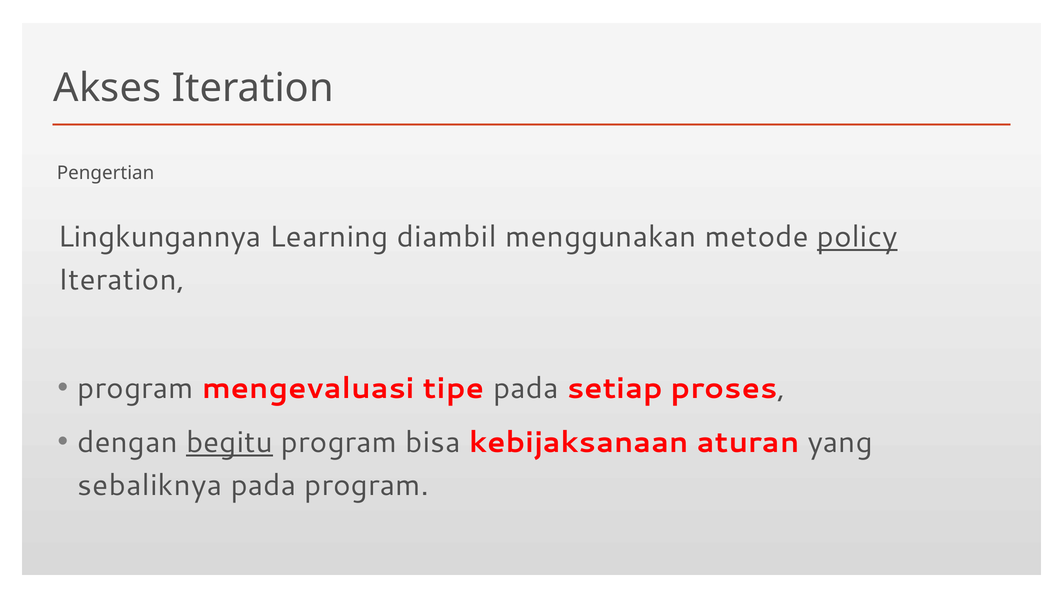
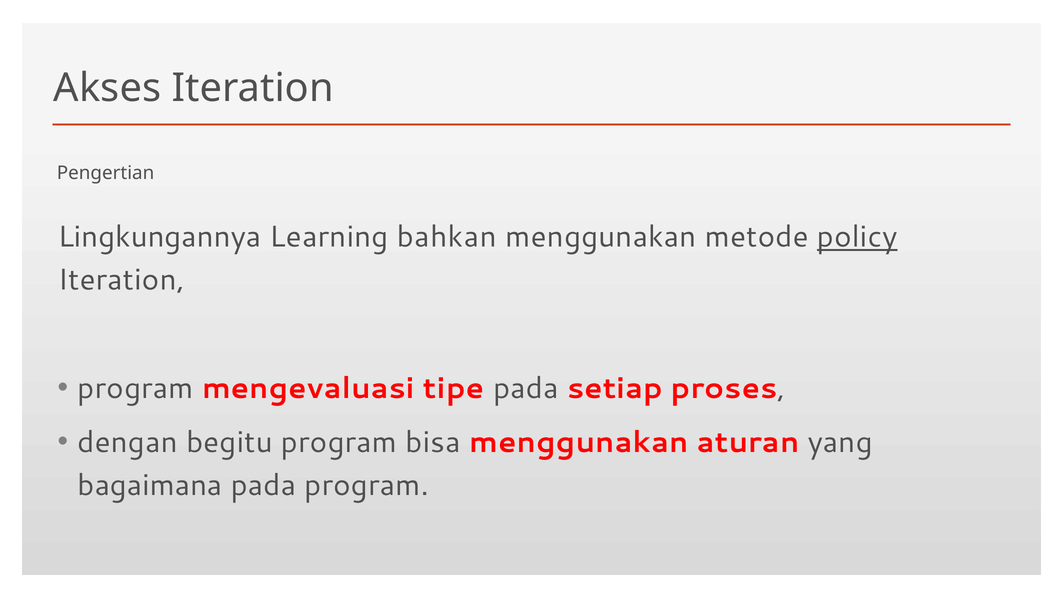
diambil: diambil -> bahkan
begitu underline: present -> none
bisa kebijaksanaan: kebijaksanaan -> menggunakan
sebaliknya: sebaliknya -> bagaimana
